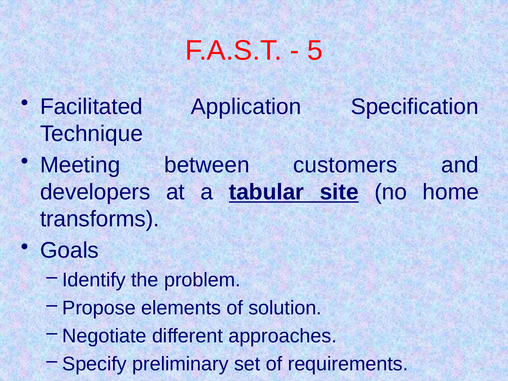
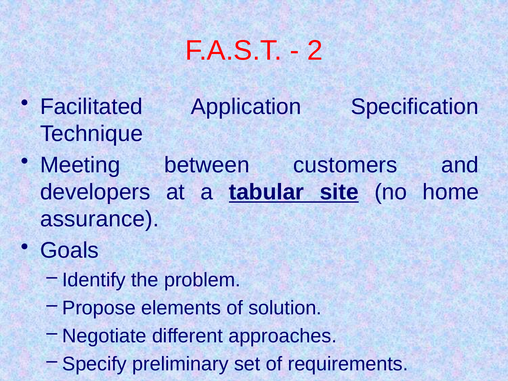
5: 5 -> 2
transforms: transforms -> assurance
